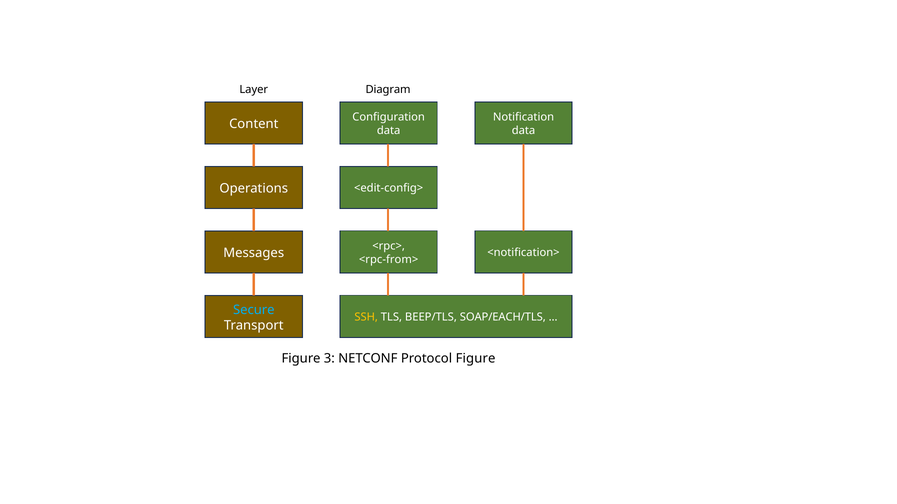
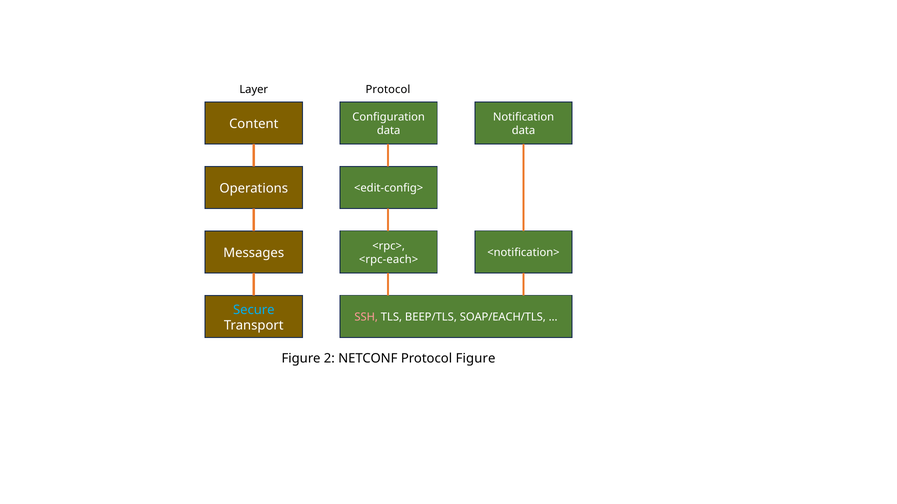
Layer Diagram: Diagram -> Protocol
<rpc-from>: <rpc-from> -> <rpc-each>
SSH colour: yellow -> pink
3: 3 -> 2
